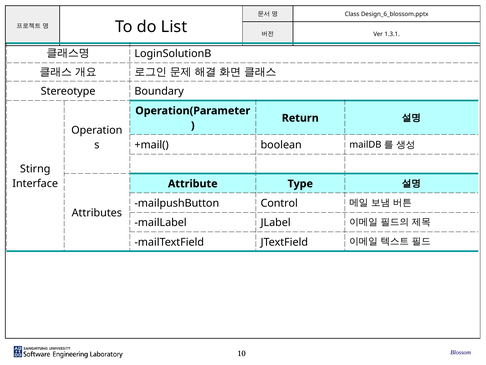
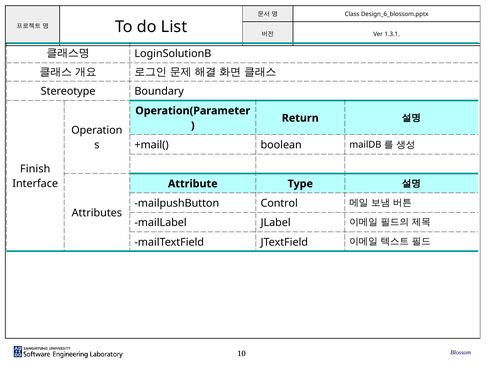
Stirng: Stirng -> Finish
